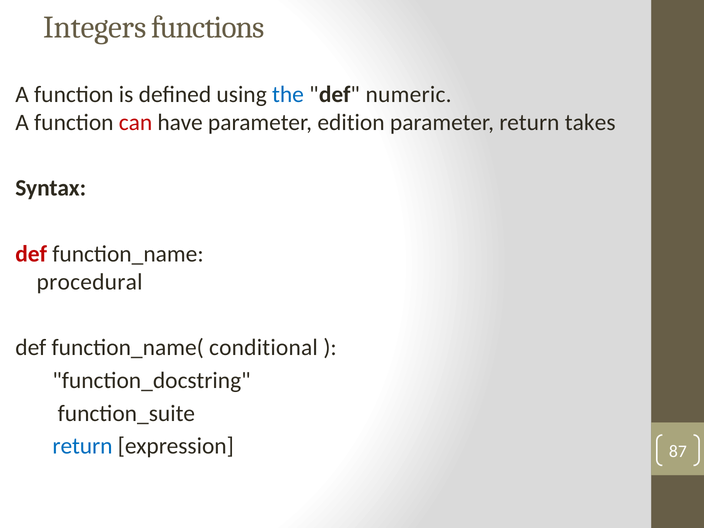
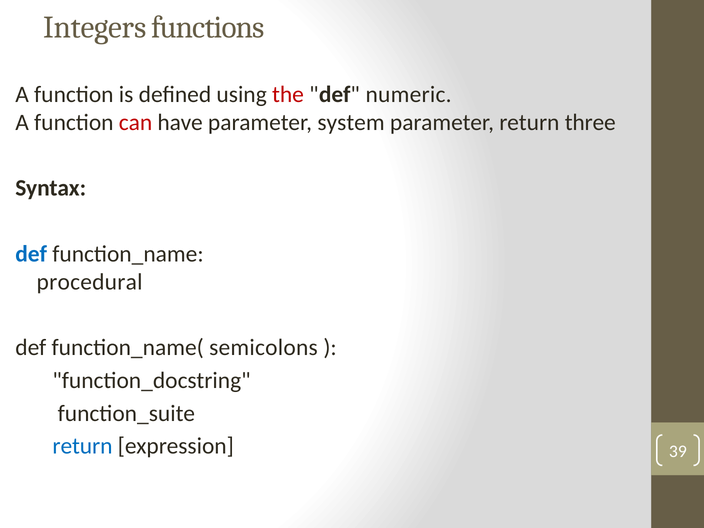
the colour: blue -> red
edition: edition -> system
takes: takes -> three
def at (31, 254) colour: red -> blue
conditional: conditional -> semicolons
87: 87 -> 39
